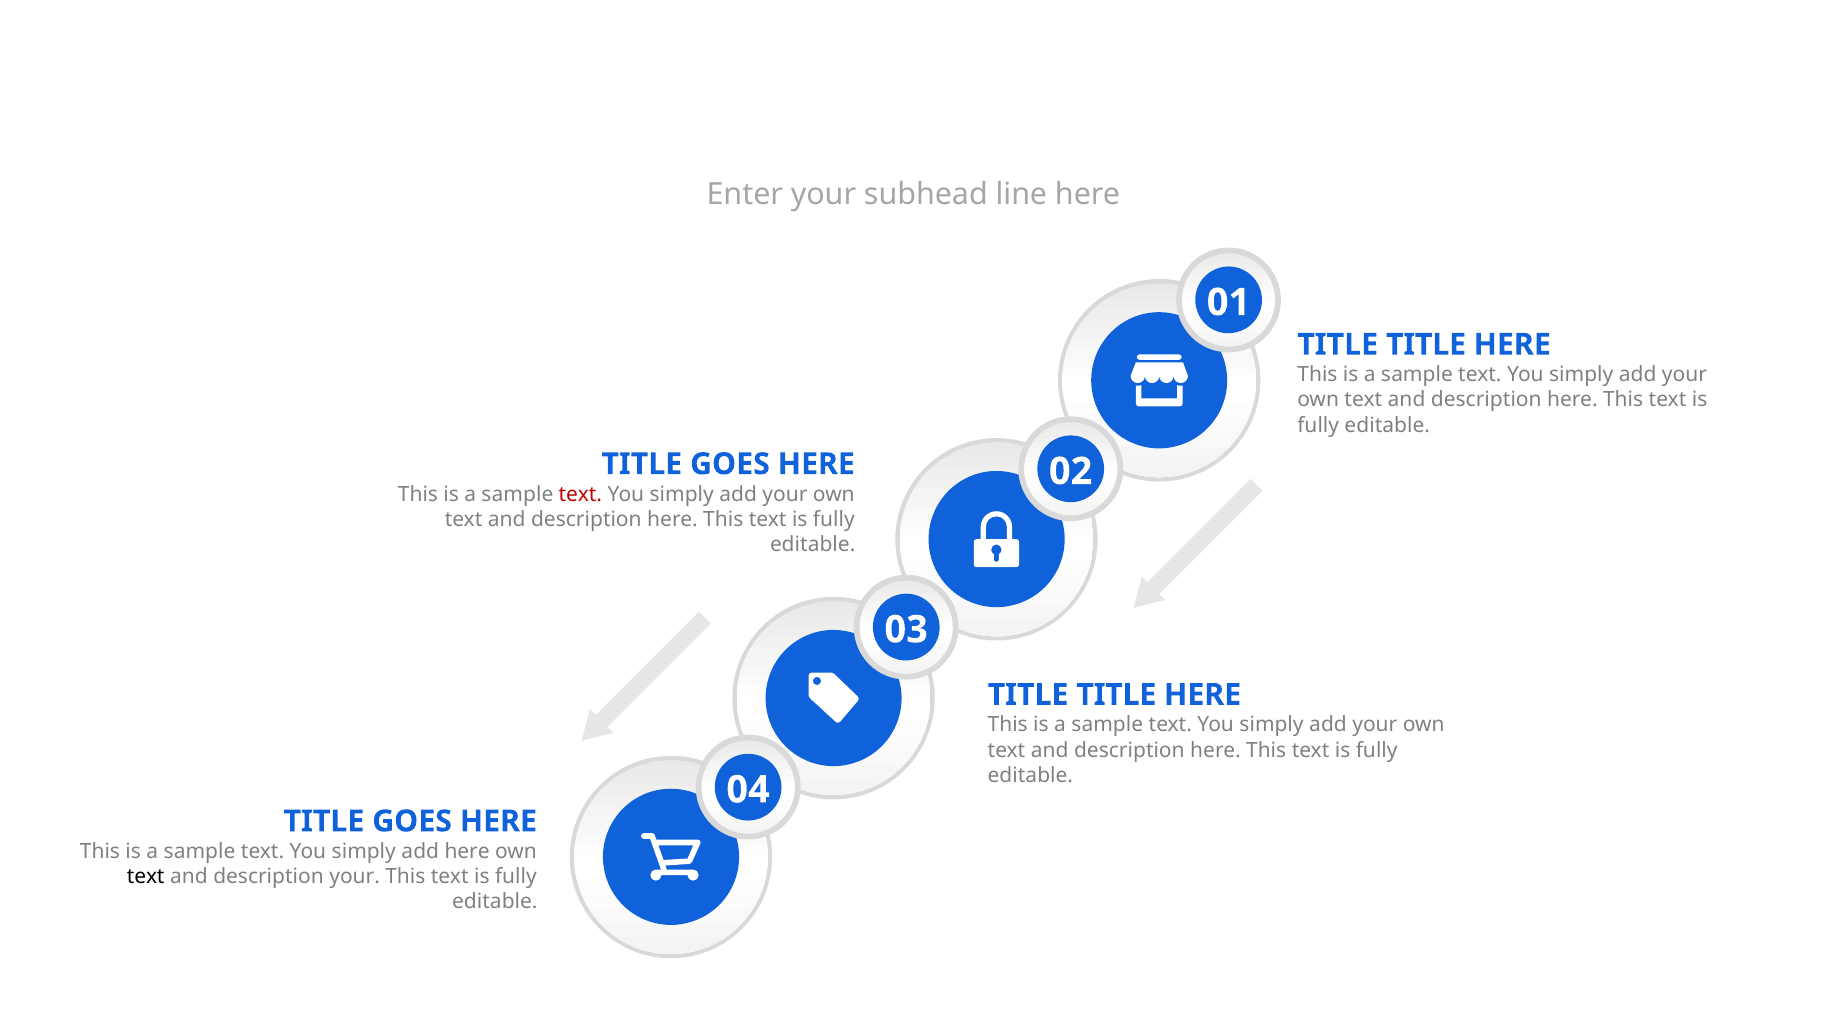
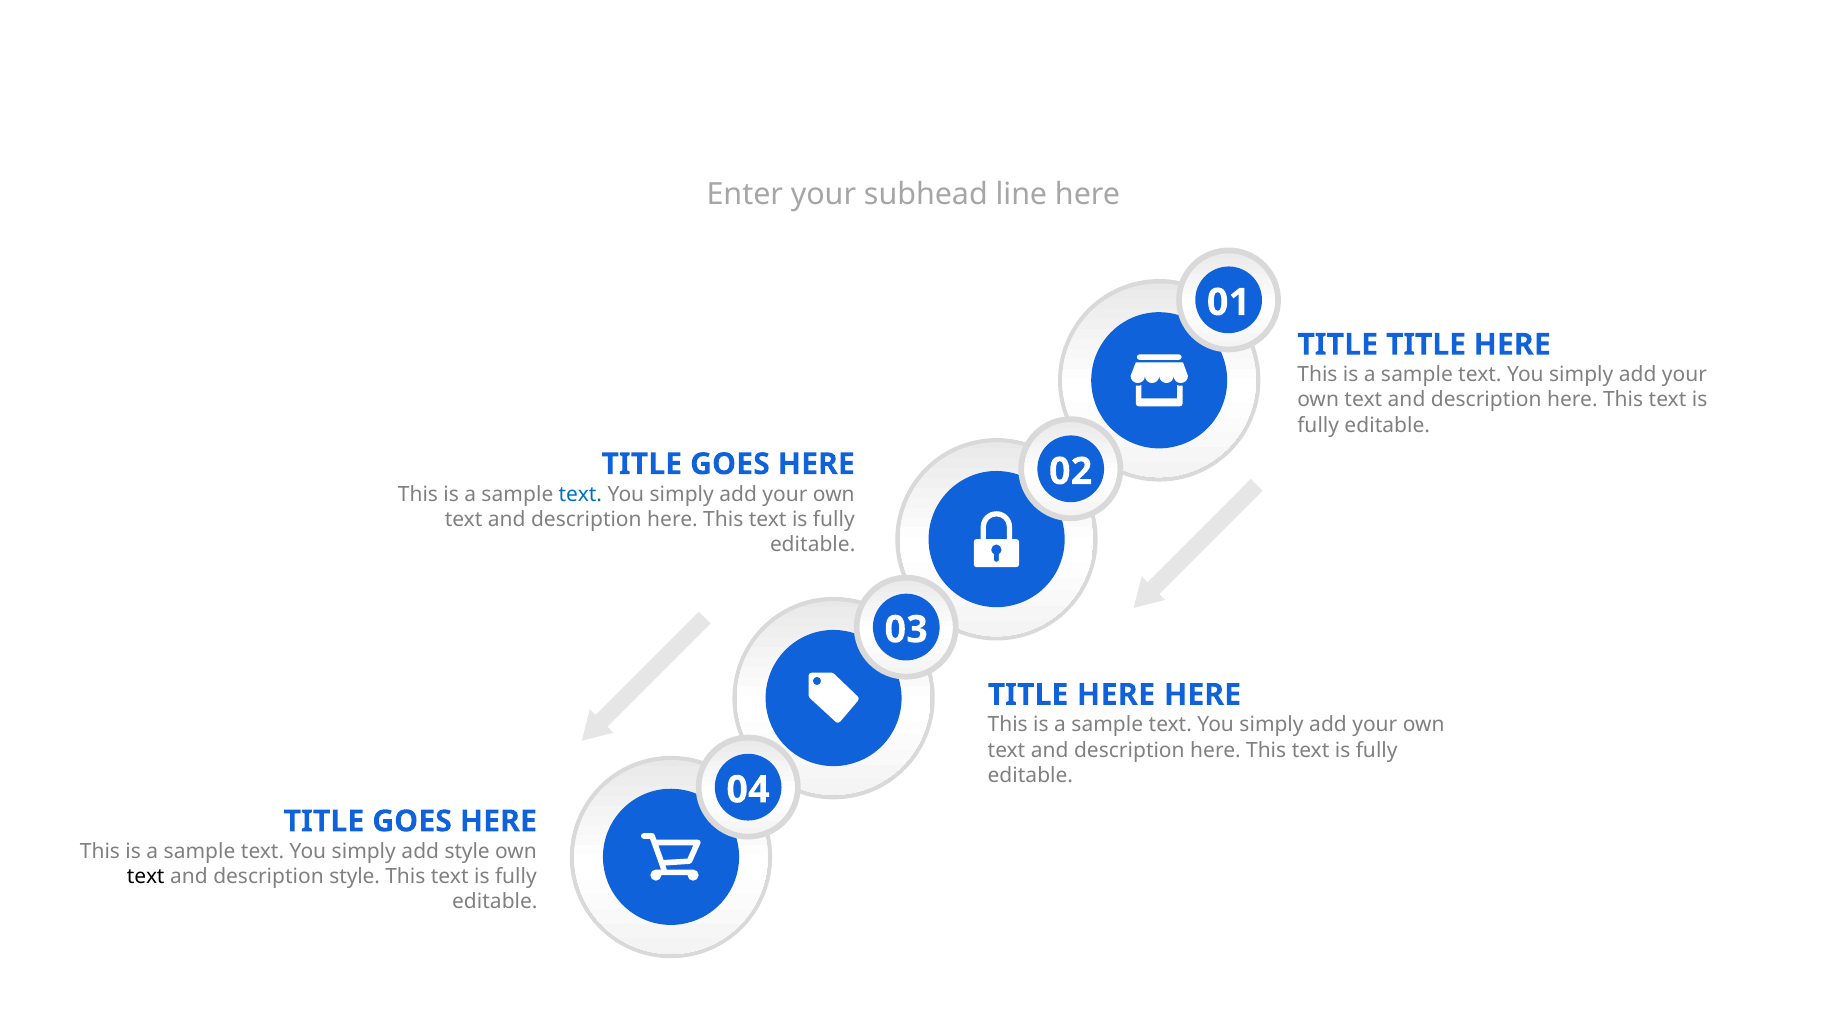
text at (580, 494) colour: red -> blue
TITLE at (1116, 694): TITLE -> HERE
add here: here -> style
description your: your -> style
